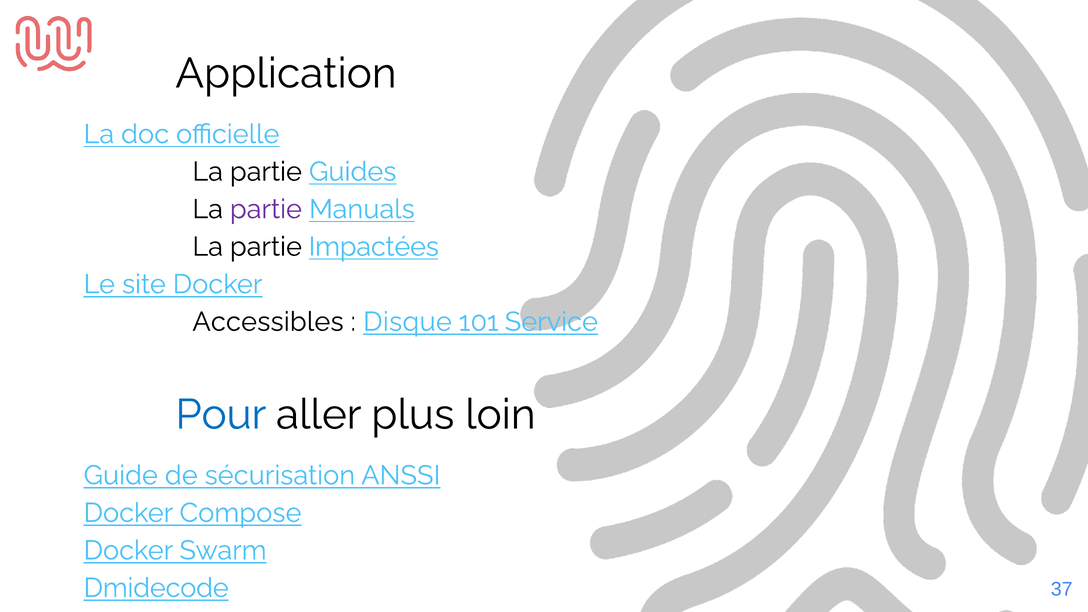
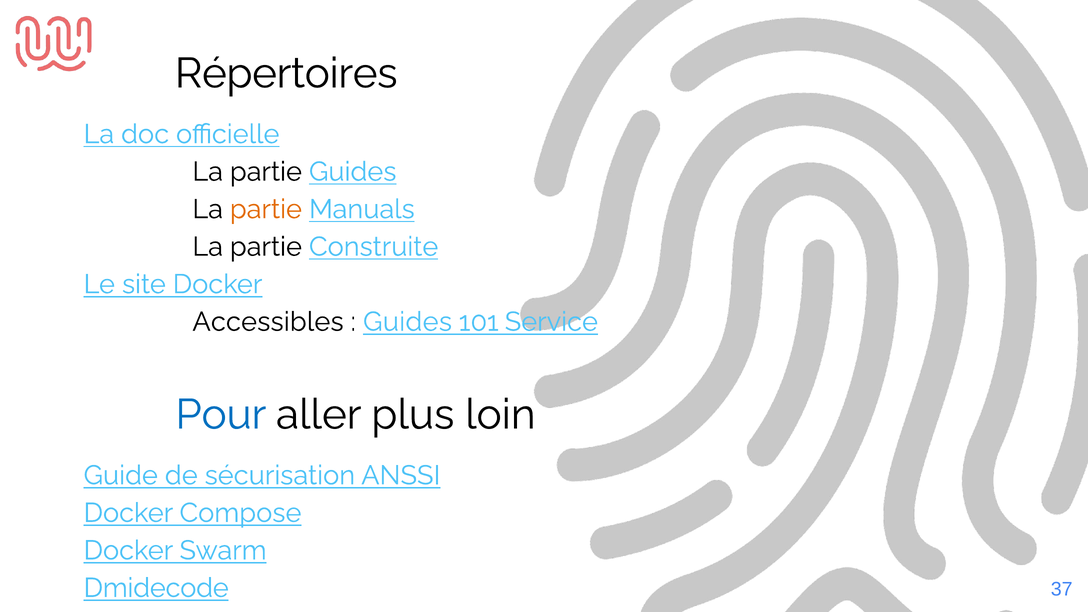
Application: Application -> Répertoires
partie at (266, 209) colour: purple -> orange
Impactées: Impactées -> Construite
Disque at (408, 322): Disque -> Guides
